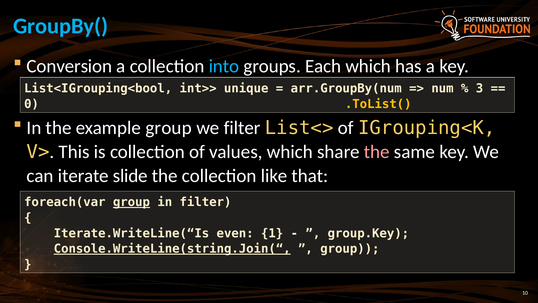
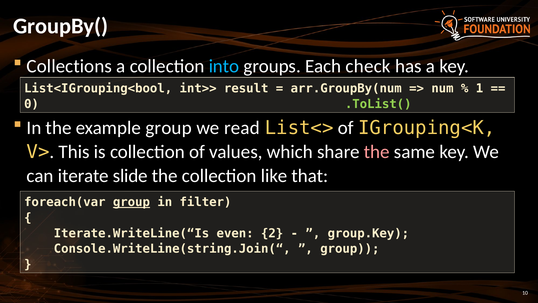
GroupBy( colour: light blue -> white
Conversion: Conversion -> Collections
Each which: which -> check
unique: unique -> result
3: 3 -> 1
.ToList( colour: yellow -> light green
we filter: filter -> read
1: 1 -> 2
Console.WriteLine(string.Join(“ underline: present -> none
